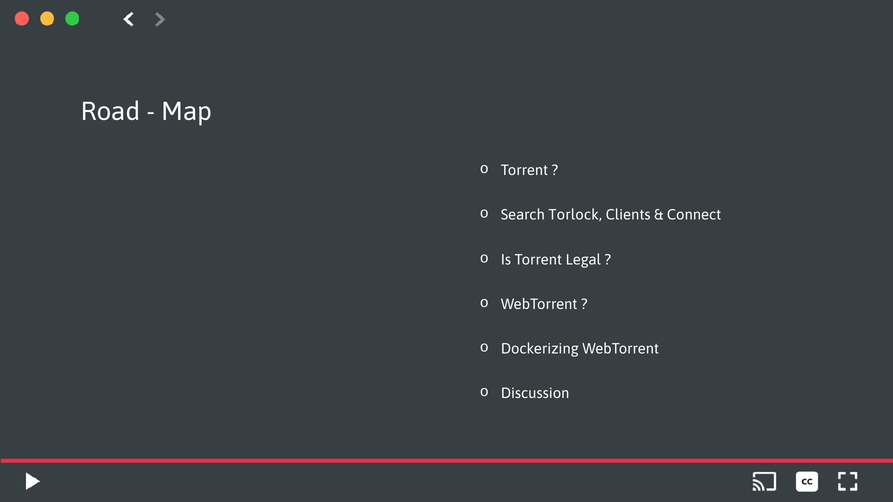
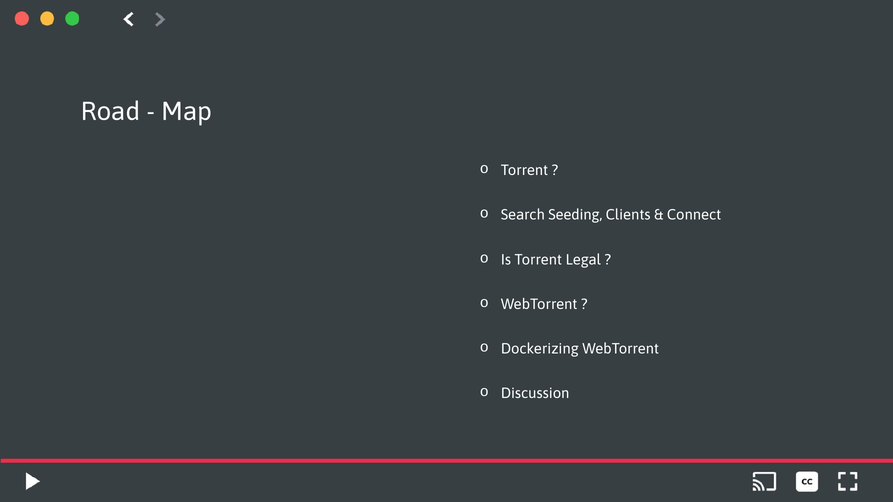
Torlock: Torlock -> Seeding
